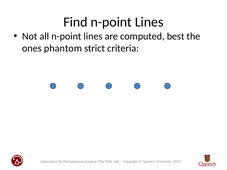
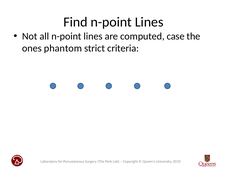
best: best -> case
